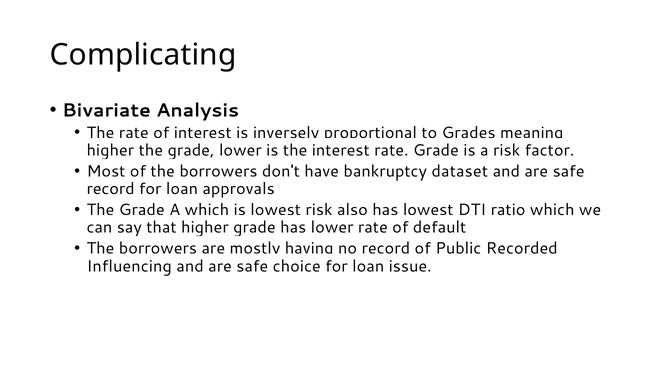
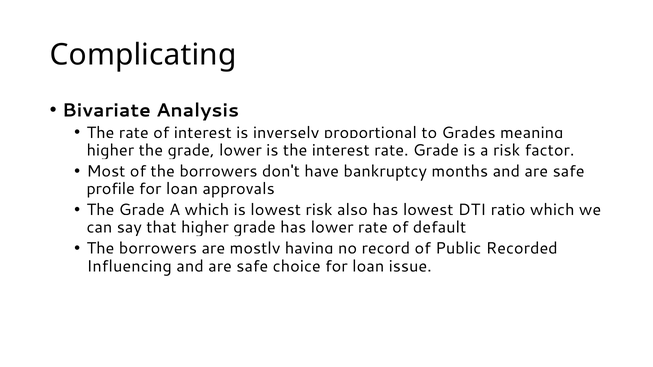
dataset: dataset -> months
record at (111, 189): record -> profile
